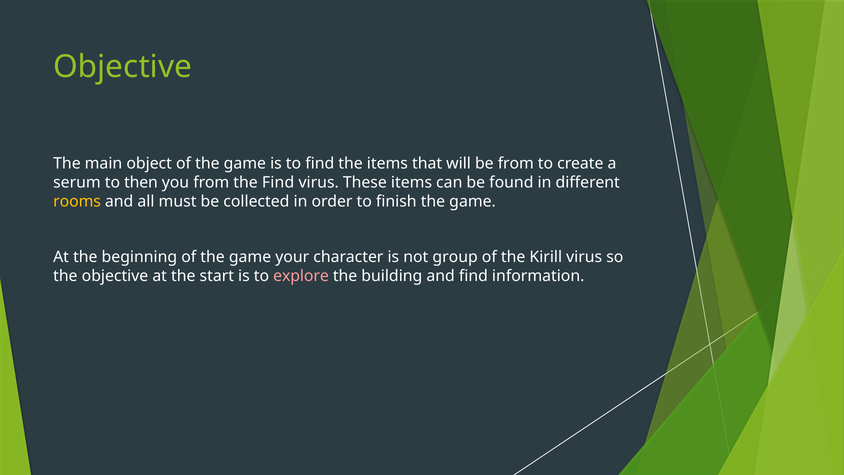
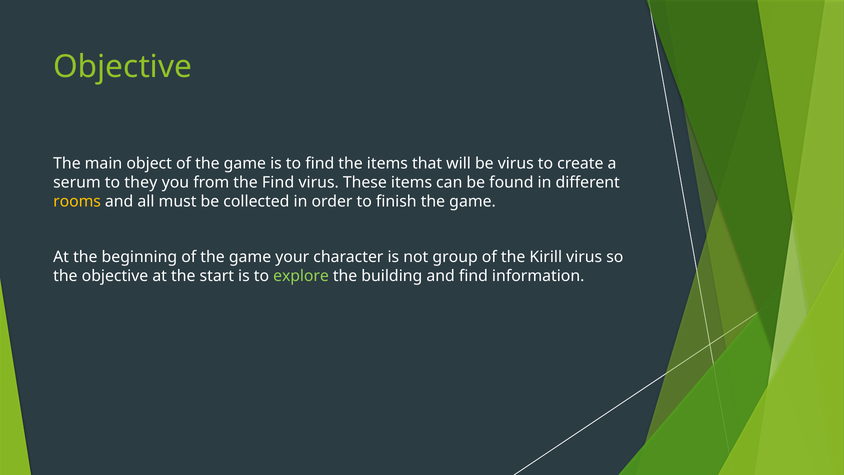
be from: from -> virus
then: then -> they
explore colour: pink -> light green
